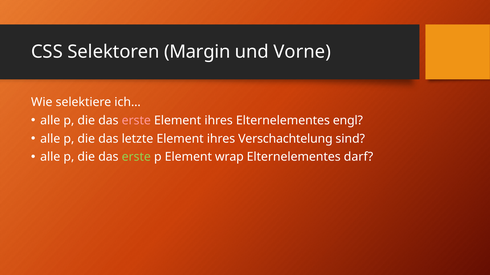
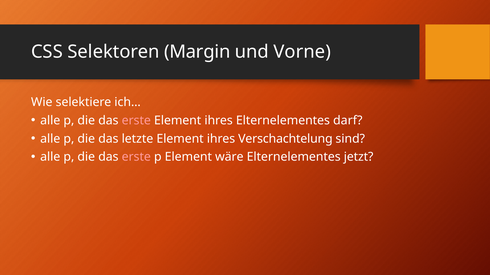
engl: engl -> darf
erste at (136, 157) colour: light green -> pink
wrap: wrap -> wäre
darf: darf -> jetzt
